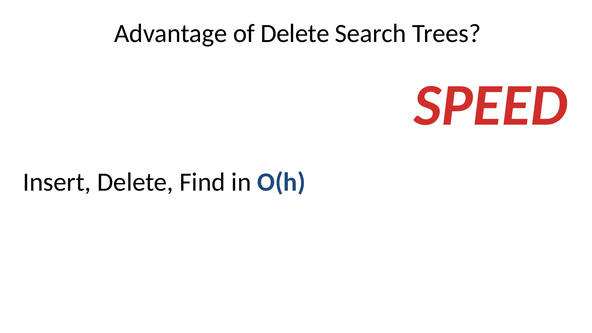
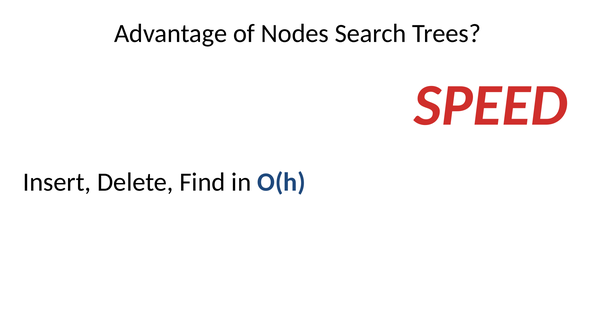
of Delete: Delete -> Nodes
